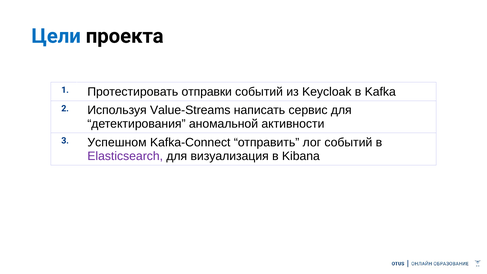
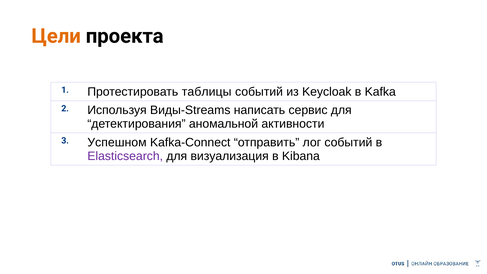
Цели colour: blue -> orange
отправки: отправки -> таблицы
Value-Streams: Value-Streams -> Виды-Streams
